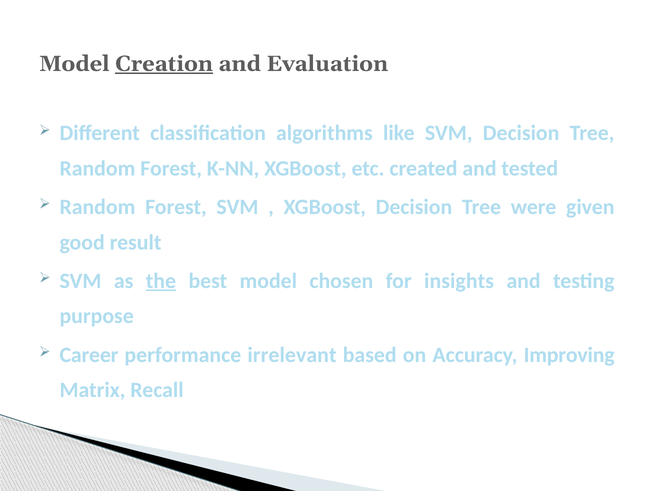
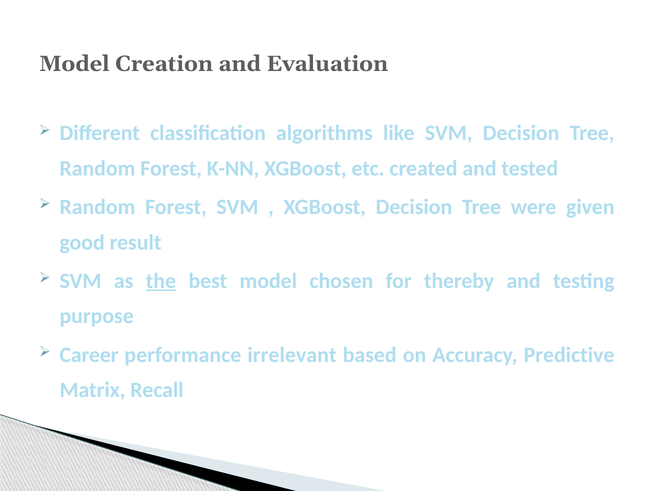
Creation underline: present -> none
insights: insights -> thereby
Improving: Improving -> Predictive
